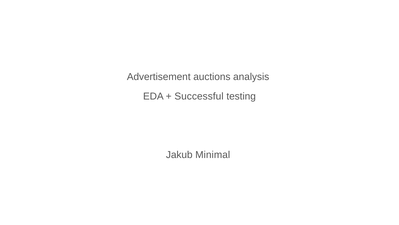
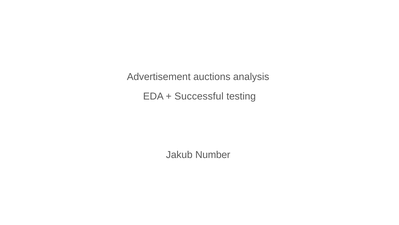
Minimal: Minimal -> Number
